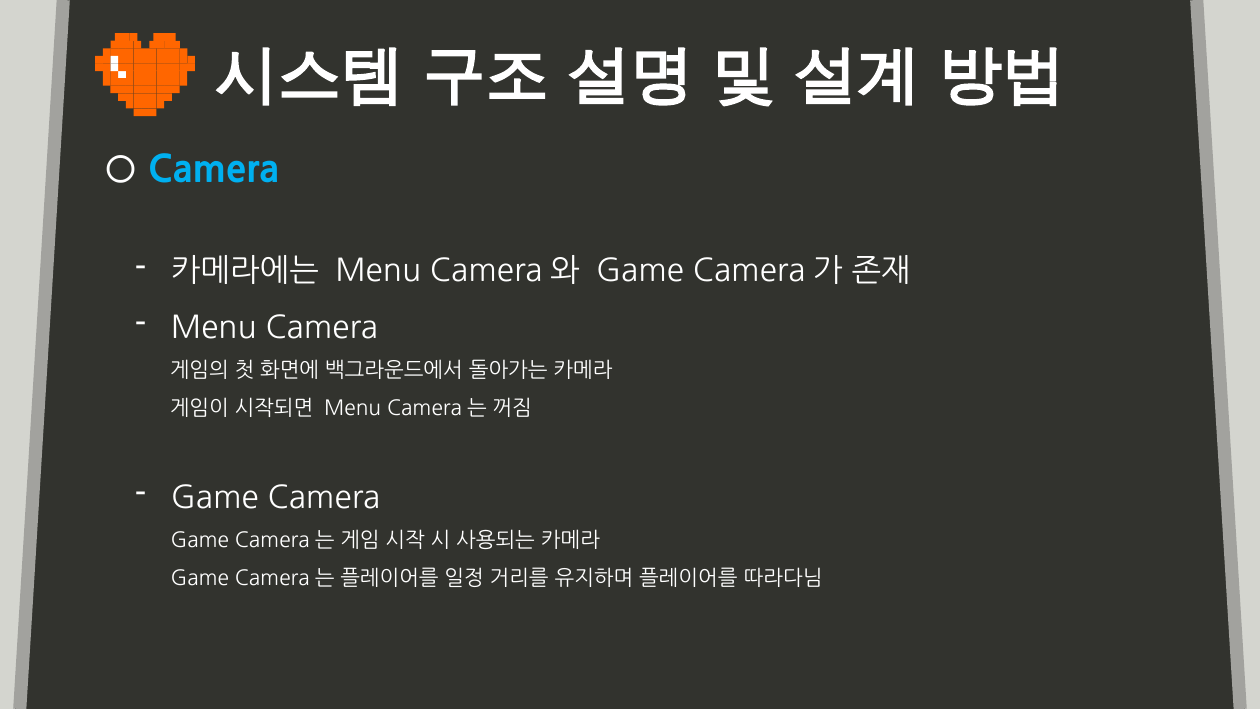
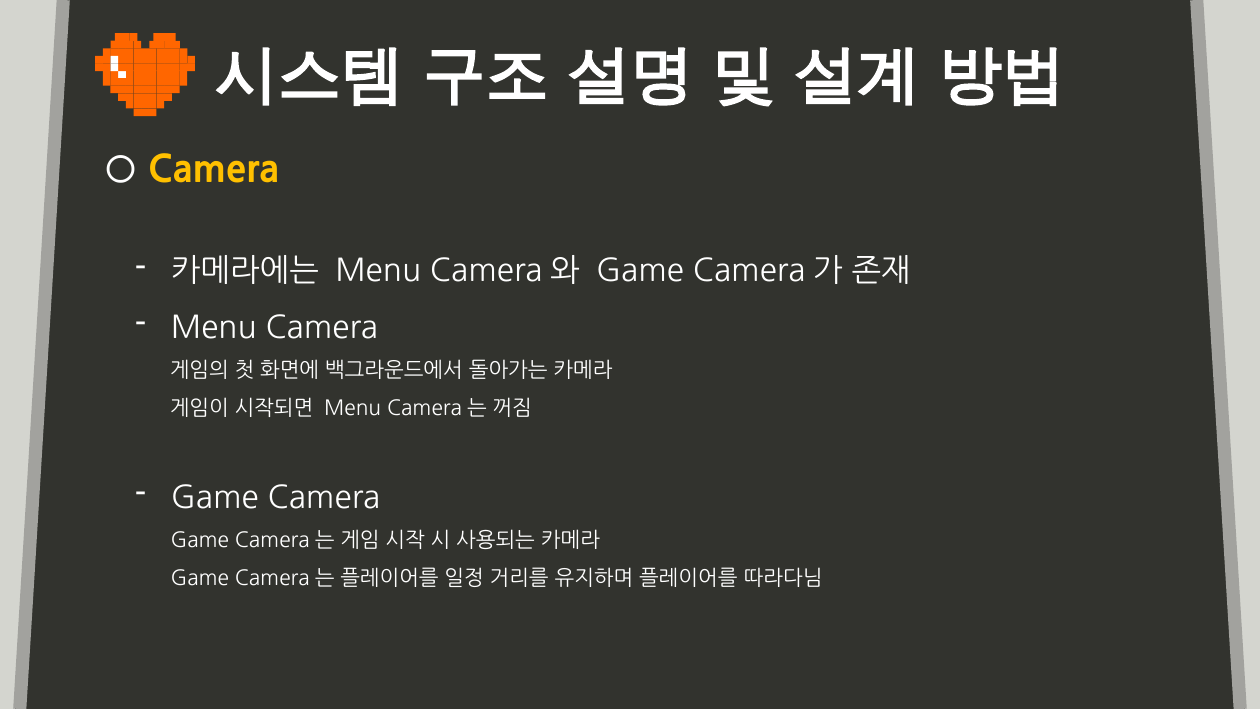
Camera at (214, 171) colour: light blue -> yellow
